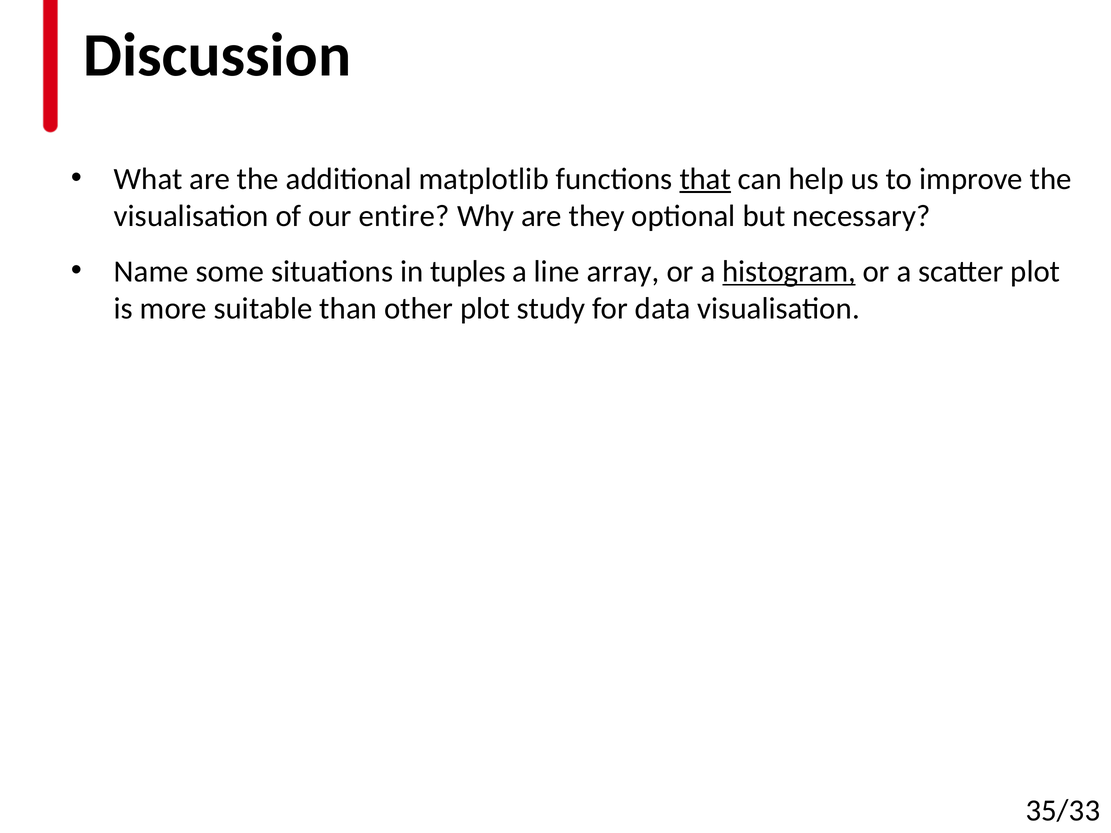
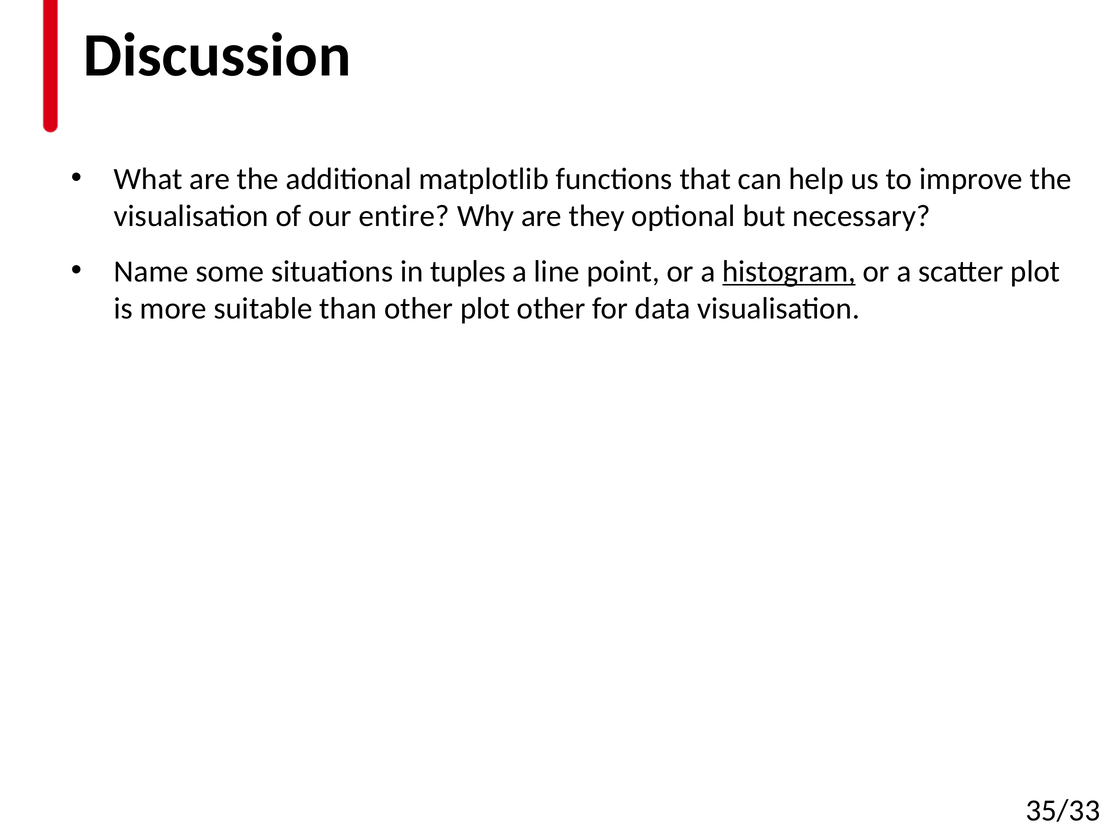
that underline: present -> none
array: array -> point
plot study: study -> other
